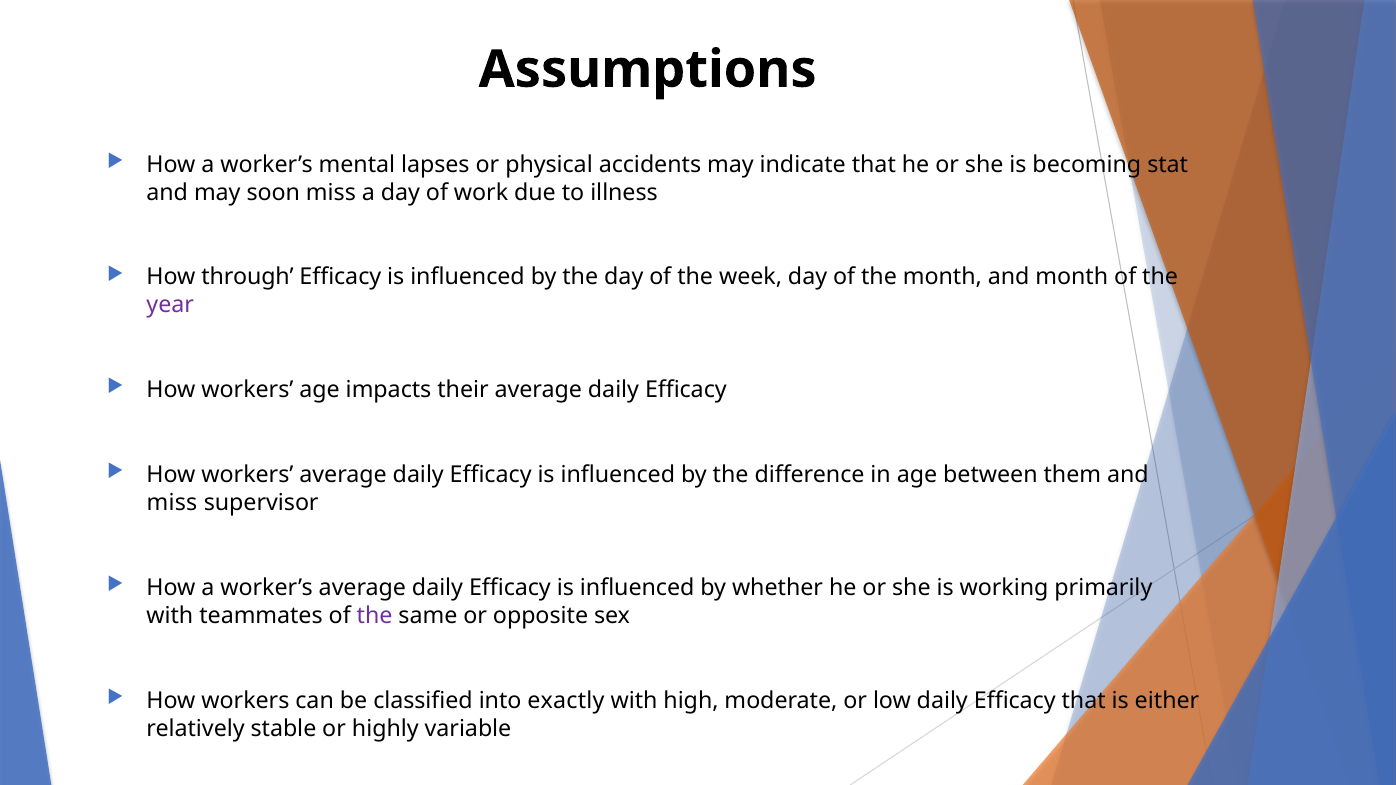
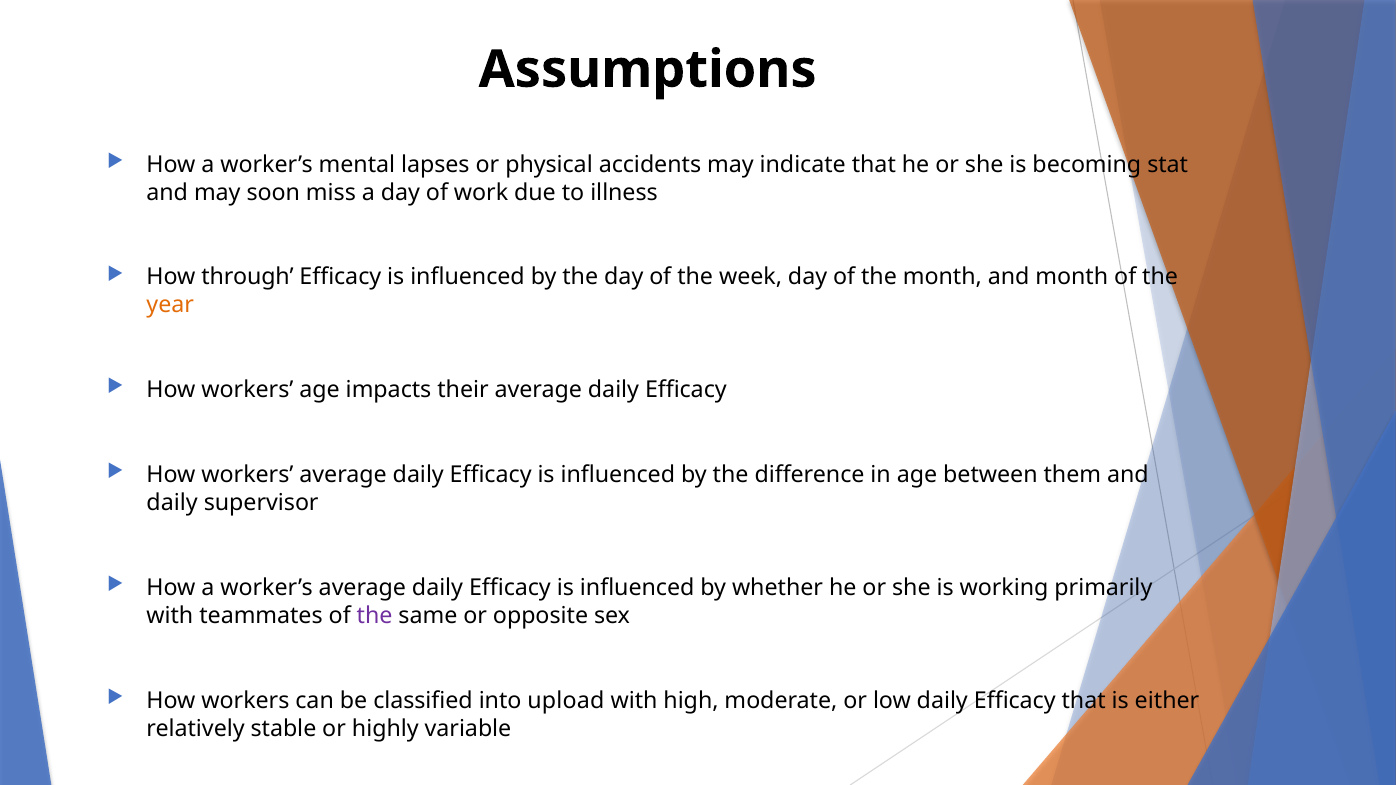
year colour: purple -> orange
miss at (172, 503): miss -> daily
exactly: exactly -> upload
